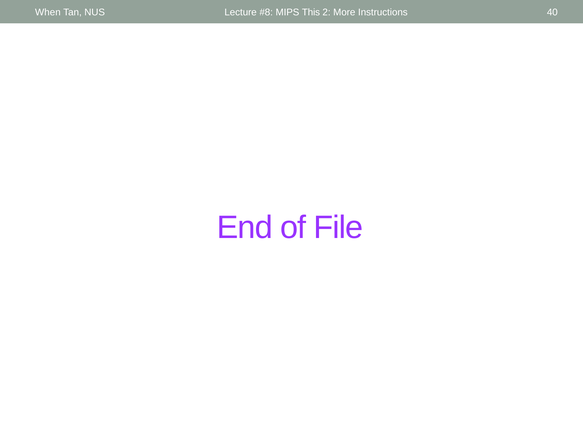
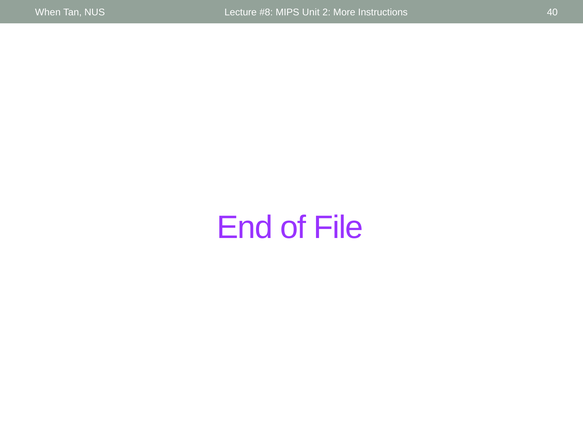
This: This -> Unit
